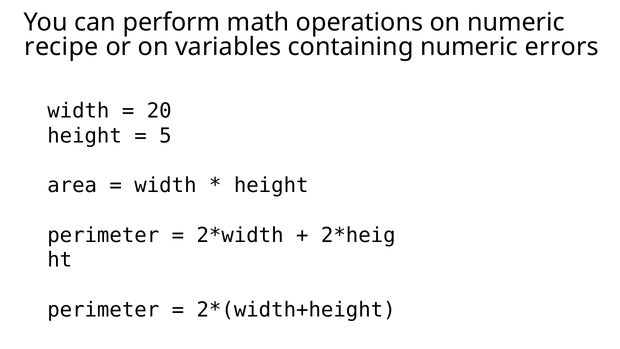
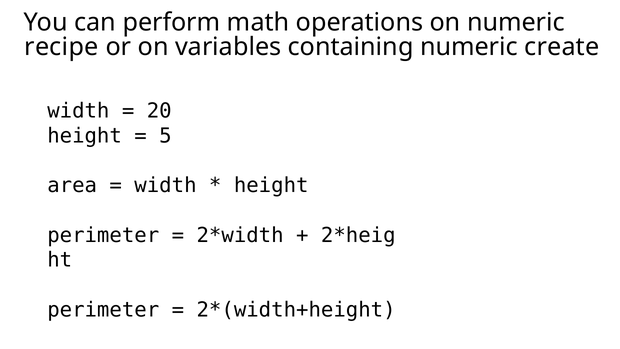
errors: errors -> create
